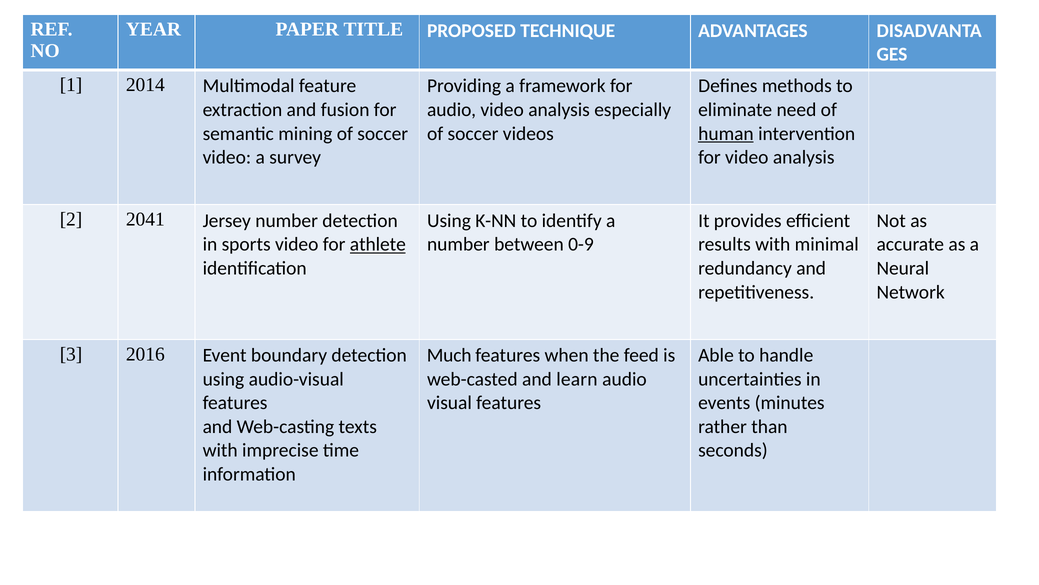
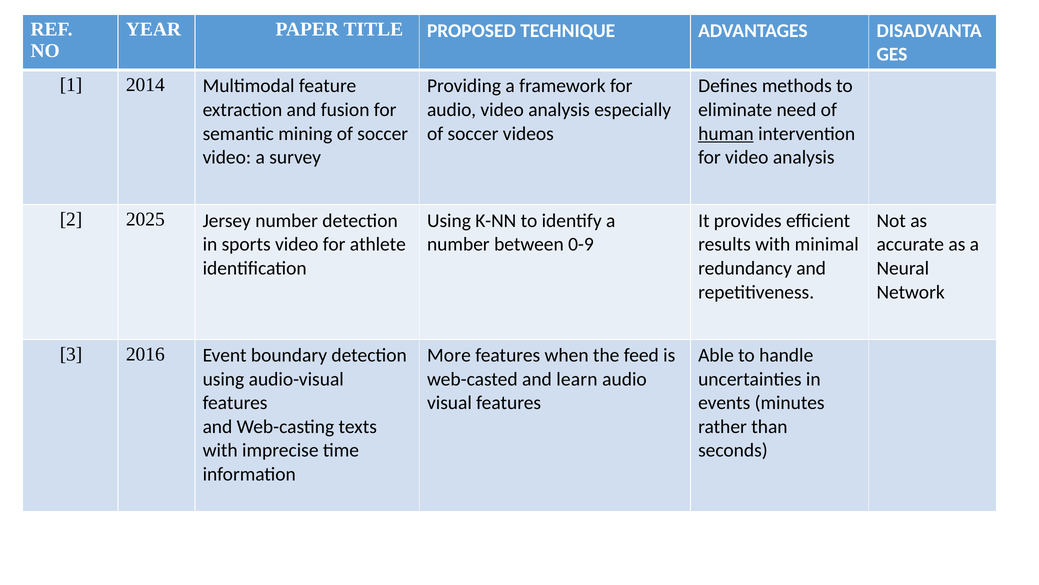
2041: 2041 -> 2025
athlete underline: present -> none
Much: Much -> More
